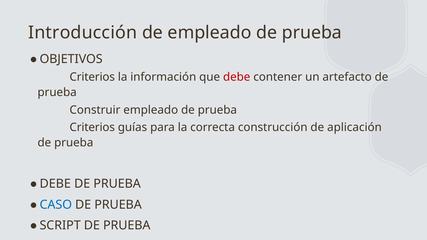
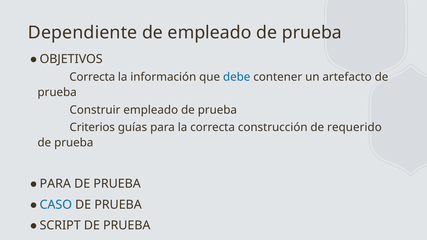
Introducción: Introducción -> Dependiente
Criterios at (92, 77): Criterios -> Correcta
debe at (237, 77) colour: red -> blue
aplicación: aplicación -> requerido
DEBE at (55, 184): DEBE -> PARA
